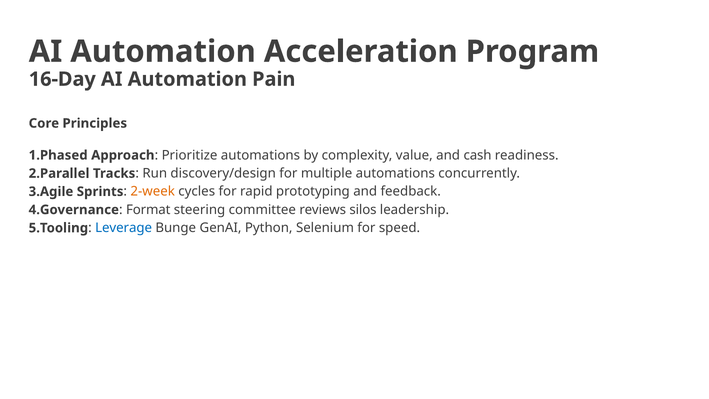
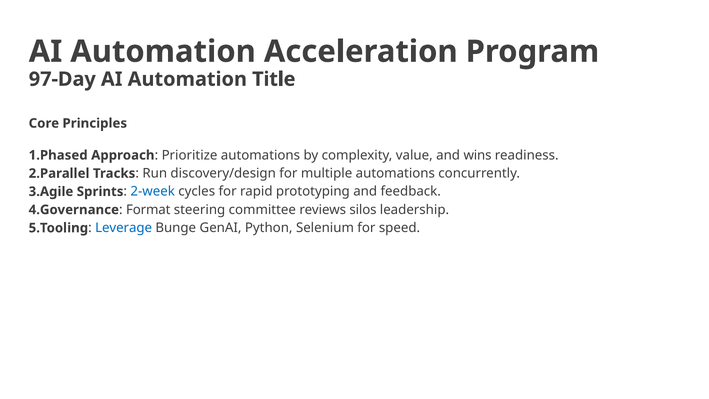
16-Day: 16-Day -> 97-Day
Pain: Pain -> Title
cash: cash -> wins
2-week colour: orange -> blue
